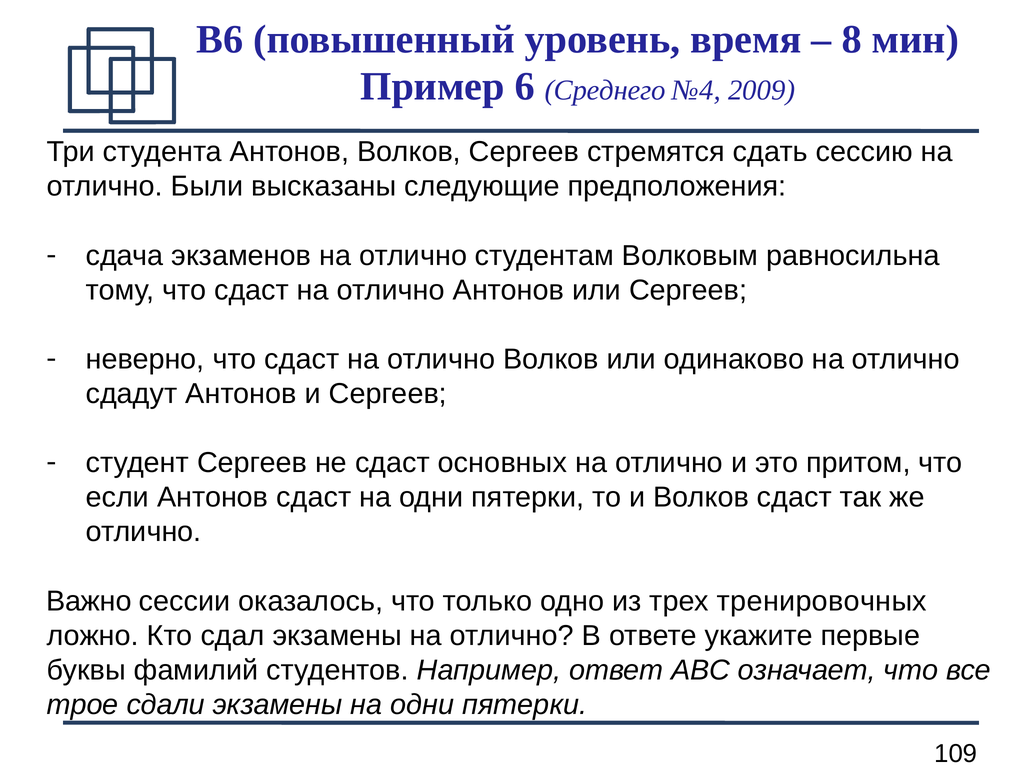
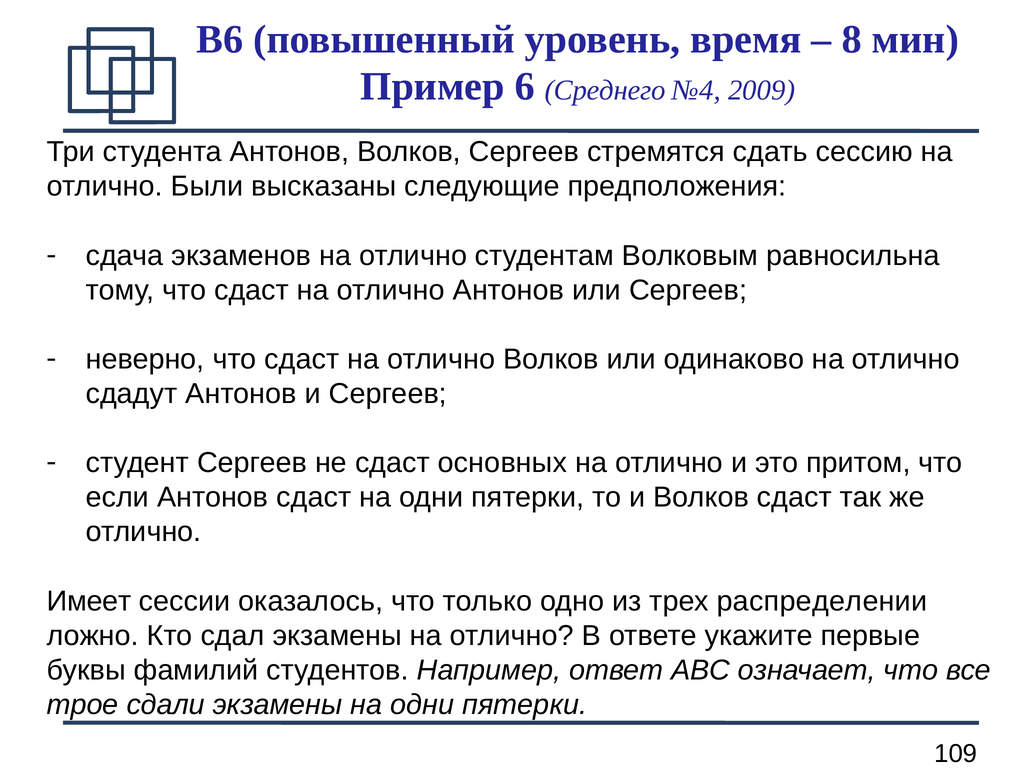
Важно: Важно -> Имеет
тренировочных: тренировочных -> распределении
